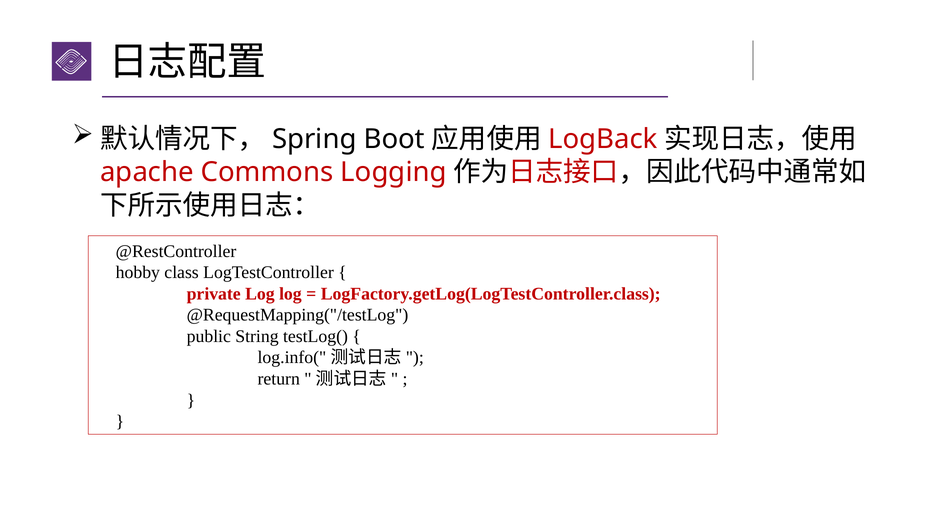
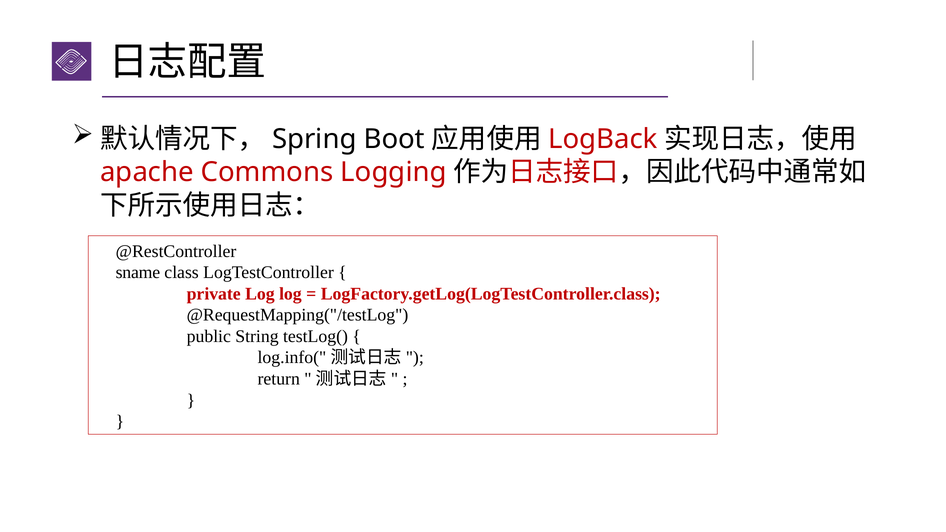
hobby: hobby -> sname
